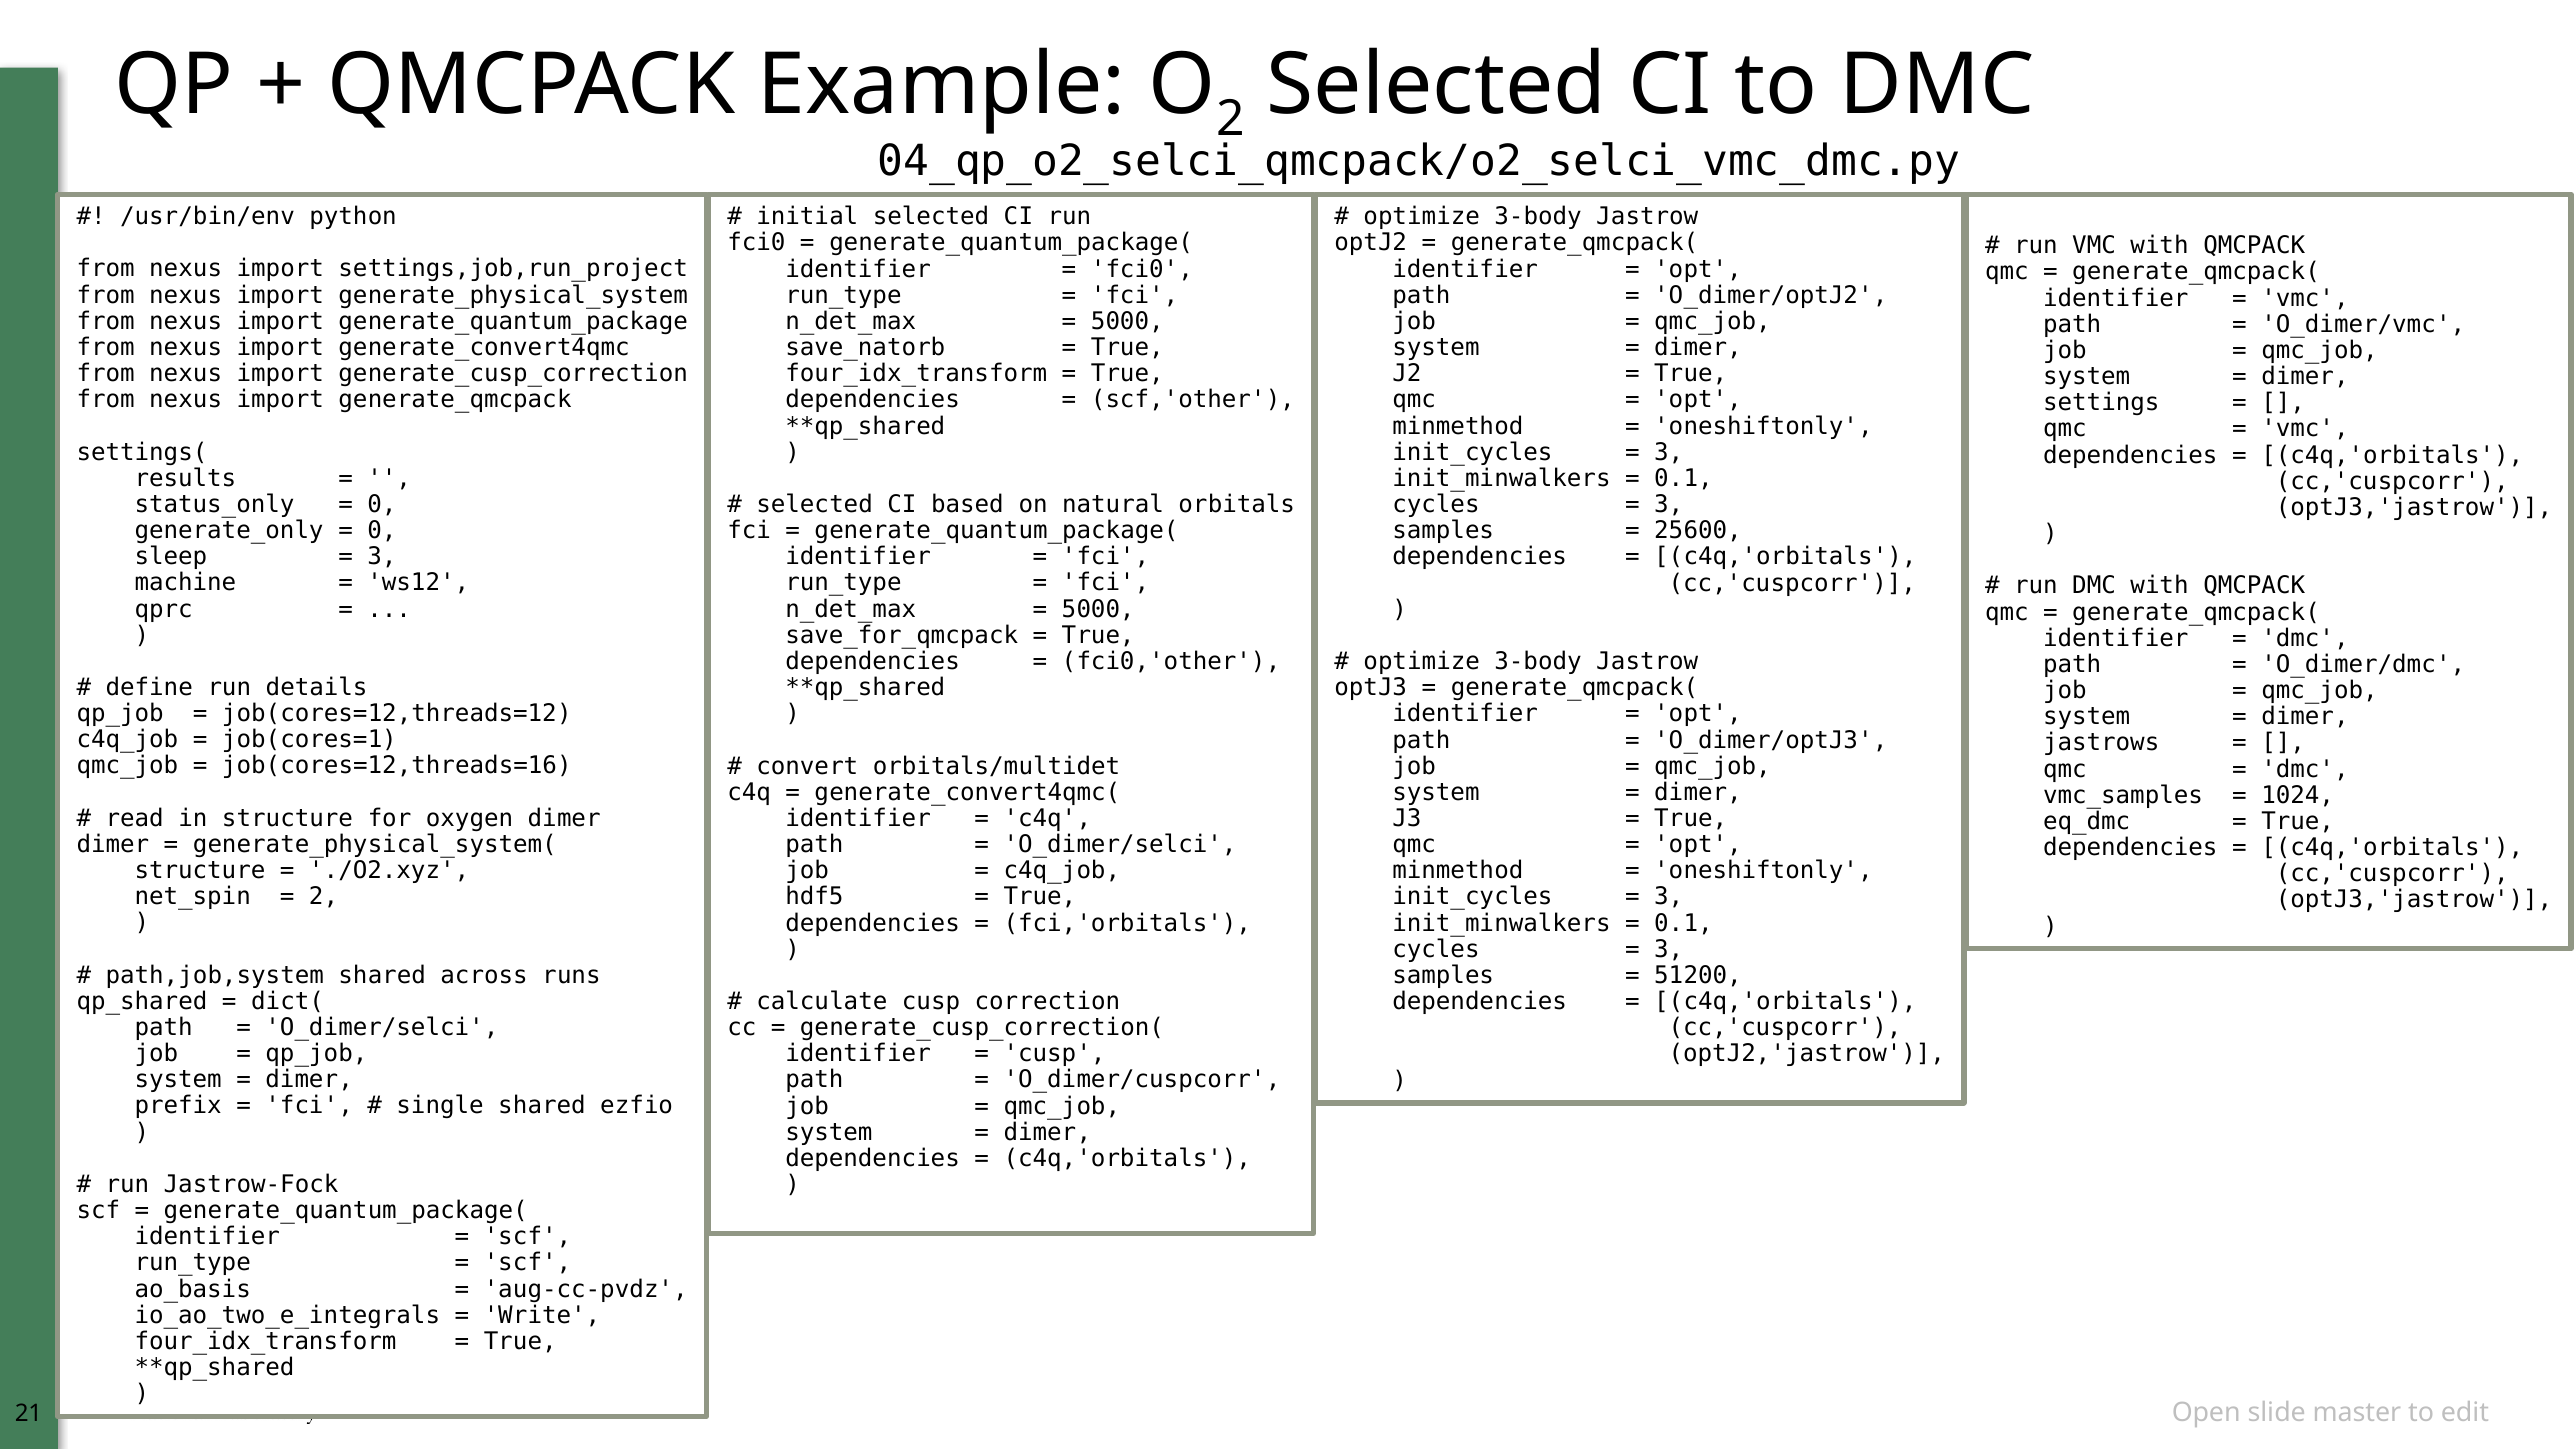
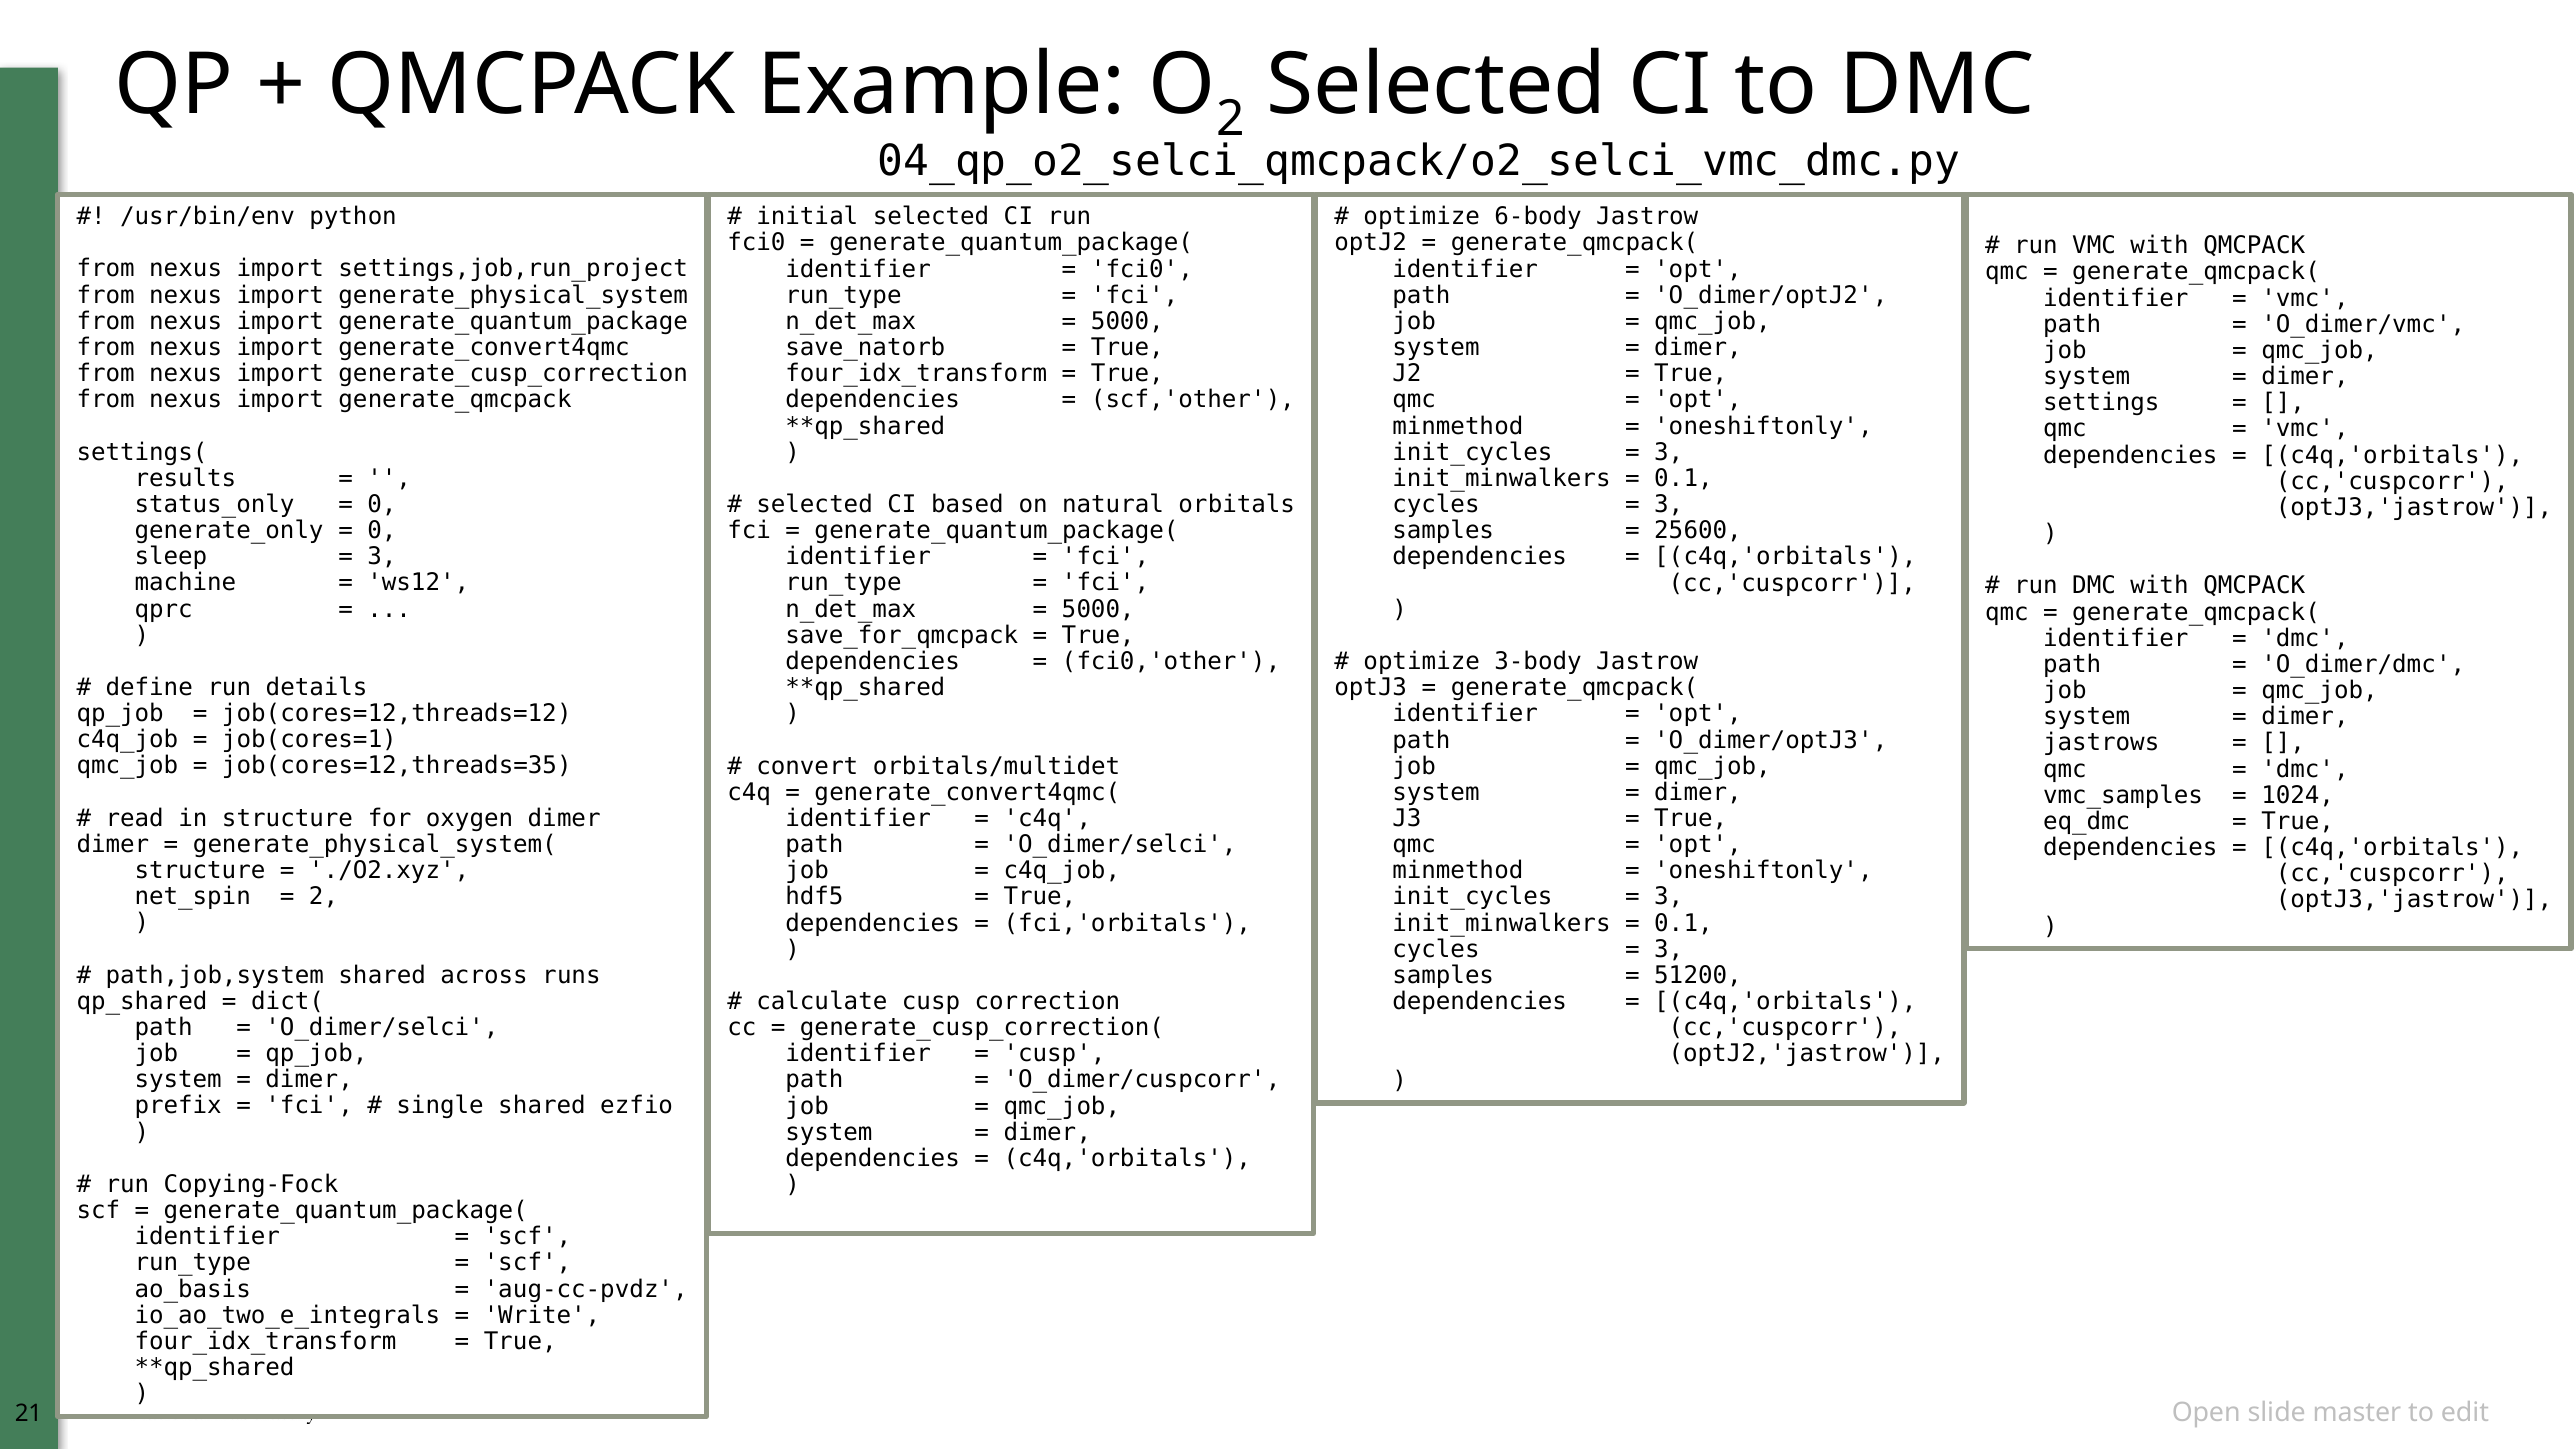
3-body at (1538, 217): 3-body -> 6-body
job(cores=12,threads=16: job(cores=12,threads=16 -> job(cores=12,threads=35
Jastrow-Fock: Jastrow-Fock -> Copying-Fock
